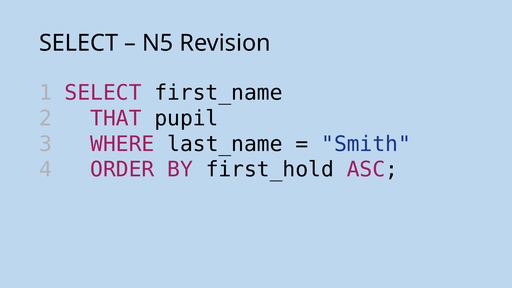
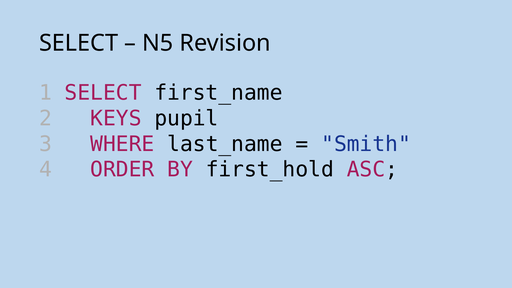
THAT: THAT -> KEYS
